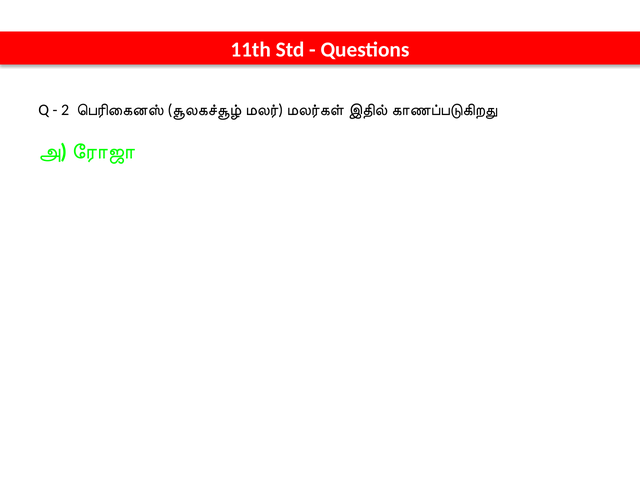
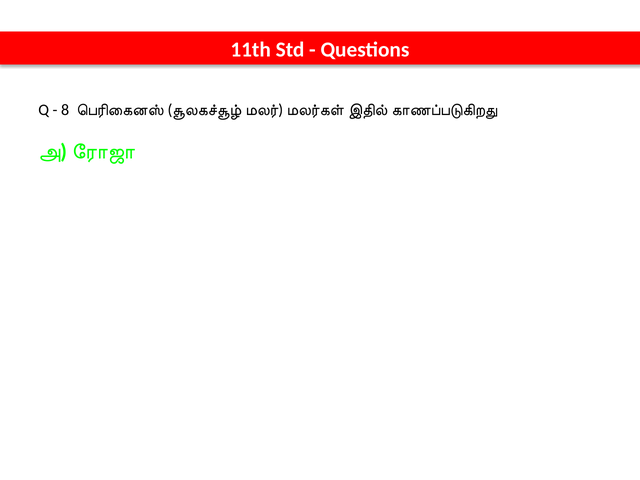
2: 2 -> 8
